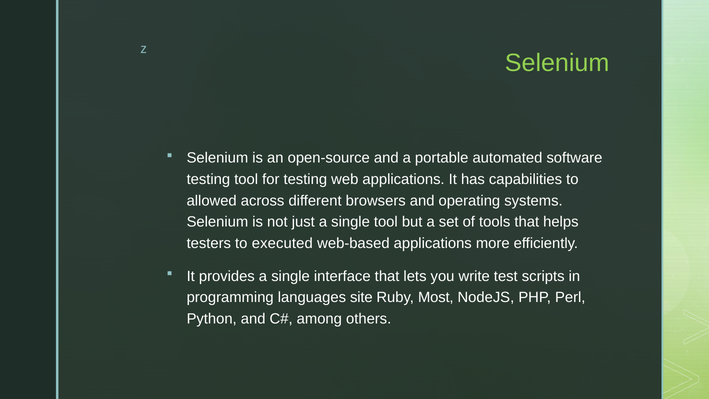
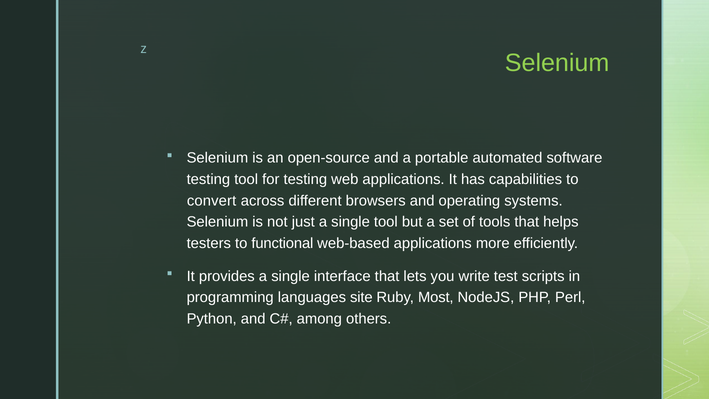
allowed: allowed -> convert
executed: executed -> functional
